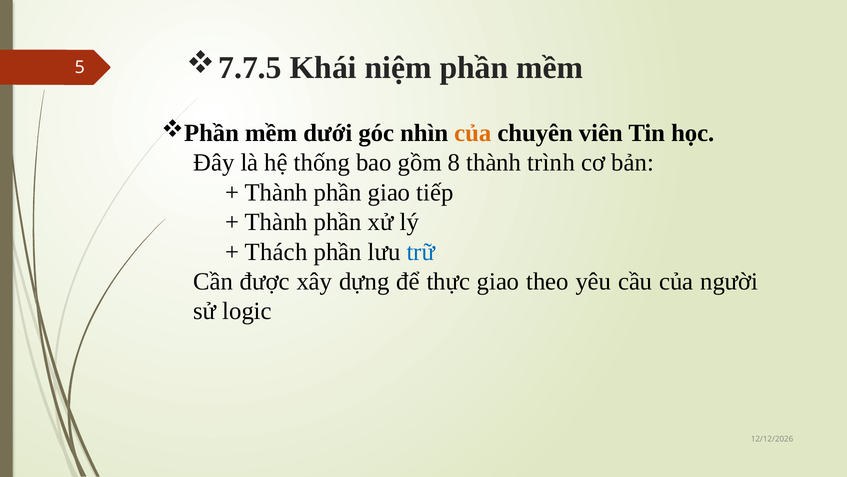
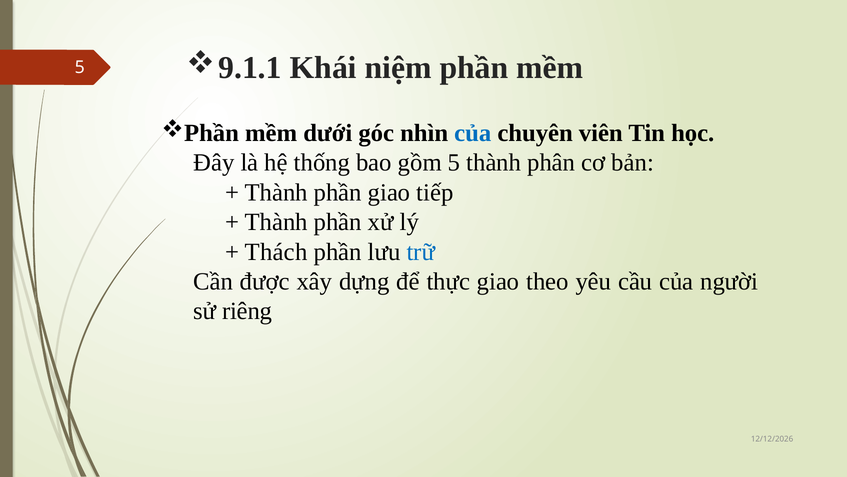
7.7.5: 7.7.5 -> 9.1.1
của at (473, 133) colour: orange -> blue
gồm 8: 8 -> 5
trình: trình -> phân
logic: logic -> riêng
